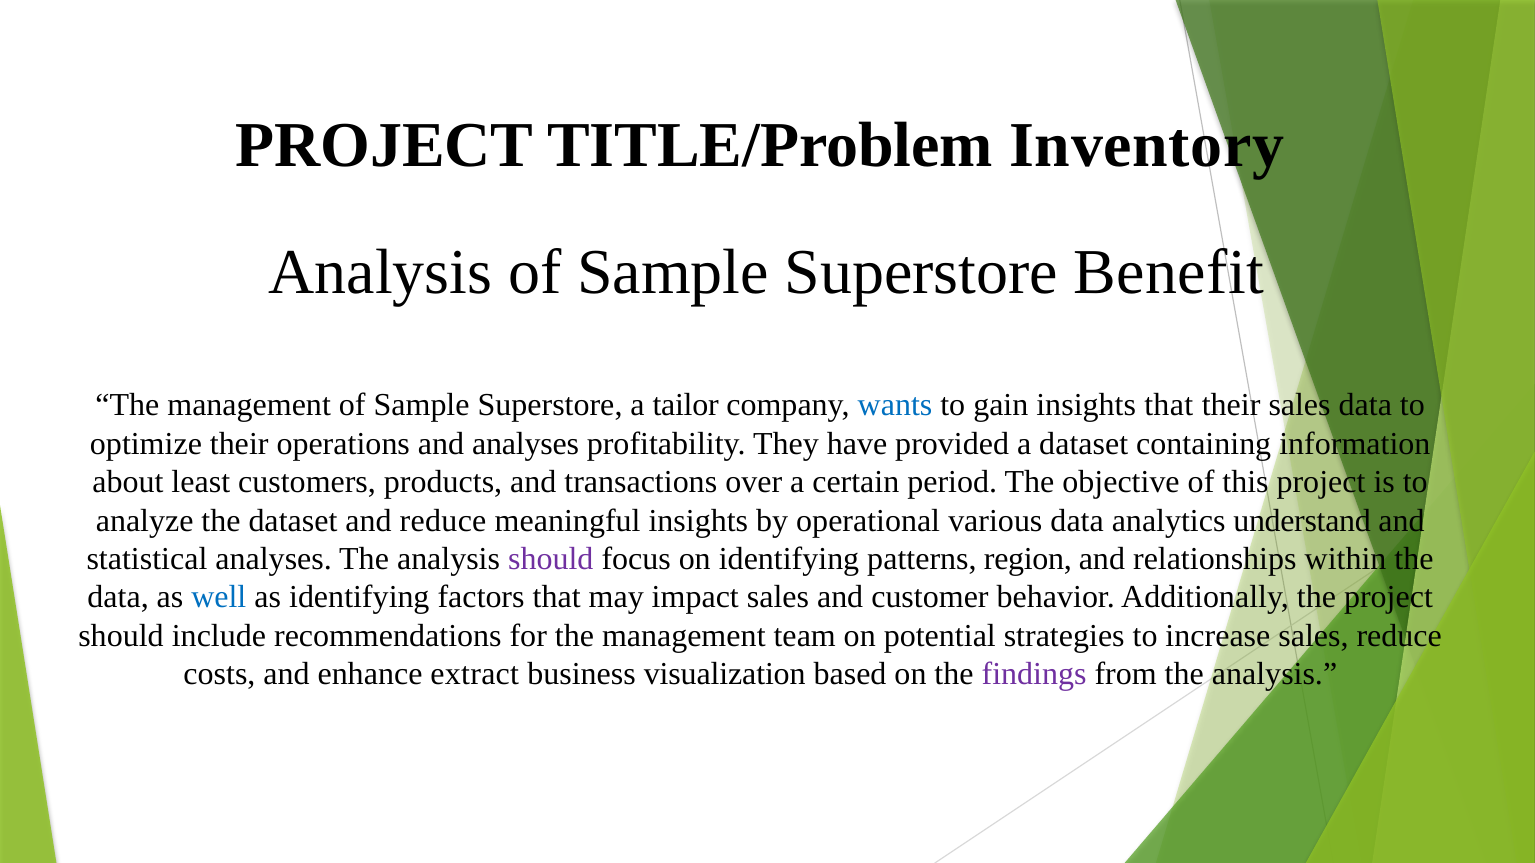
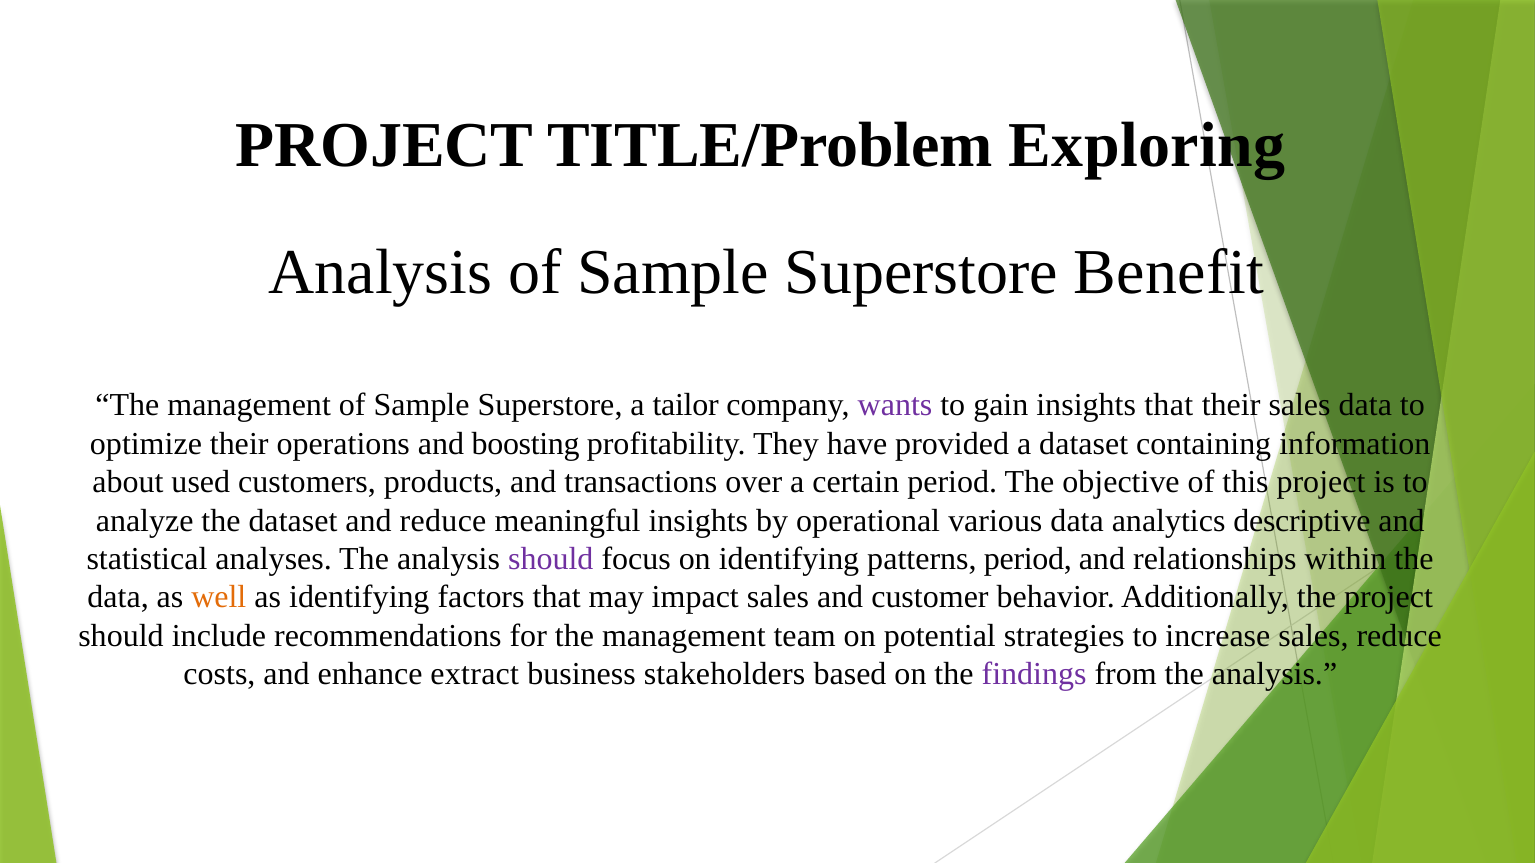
Inventory: Inventory -> Exploring
wants colour: blue -> purple
and analyses: analyses -> boosting
least: least -> used
understand: understand -> descriptive
patterns region: region -> period
well colour: blue -> orange
visualization: visualization -> stakeholders
